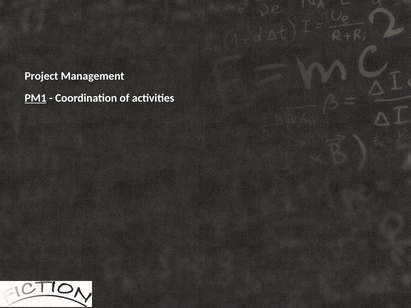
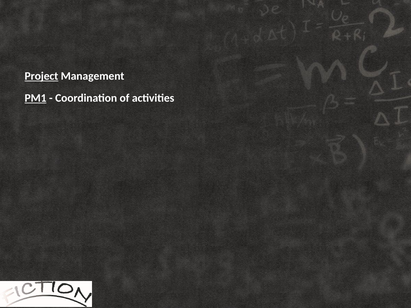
Project underline: none -> present
